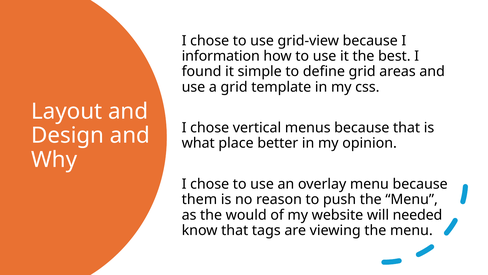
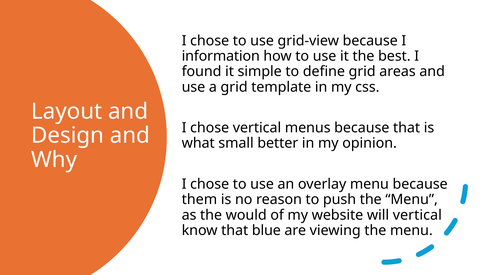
place: place -> small
will needed: needed -> vertical
tags: tags -> blue
